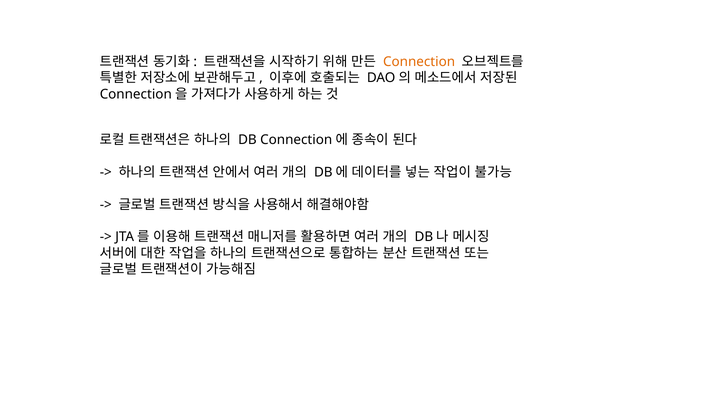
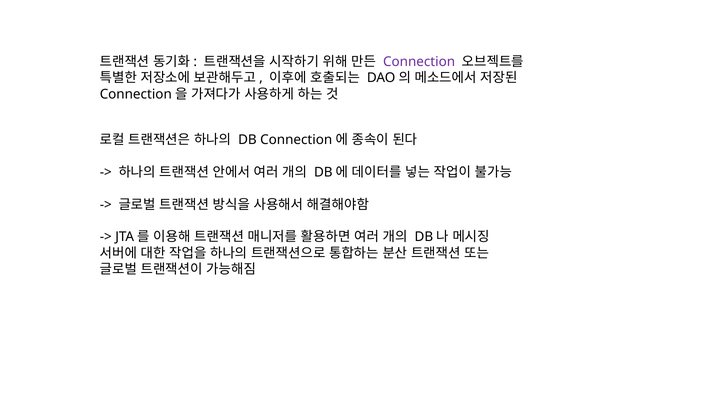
Connection colour: orange -> purple
